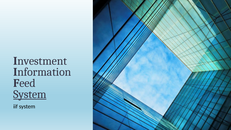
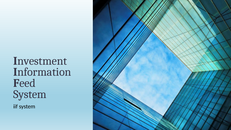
System at (30, 94) underline: present -> none
